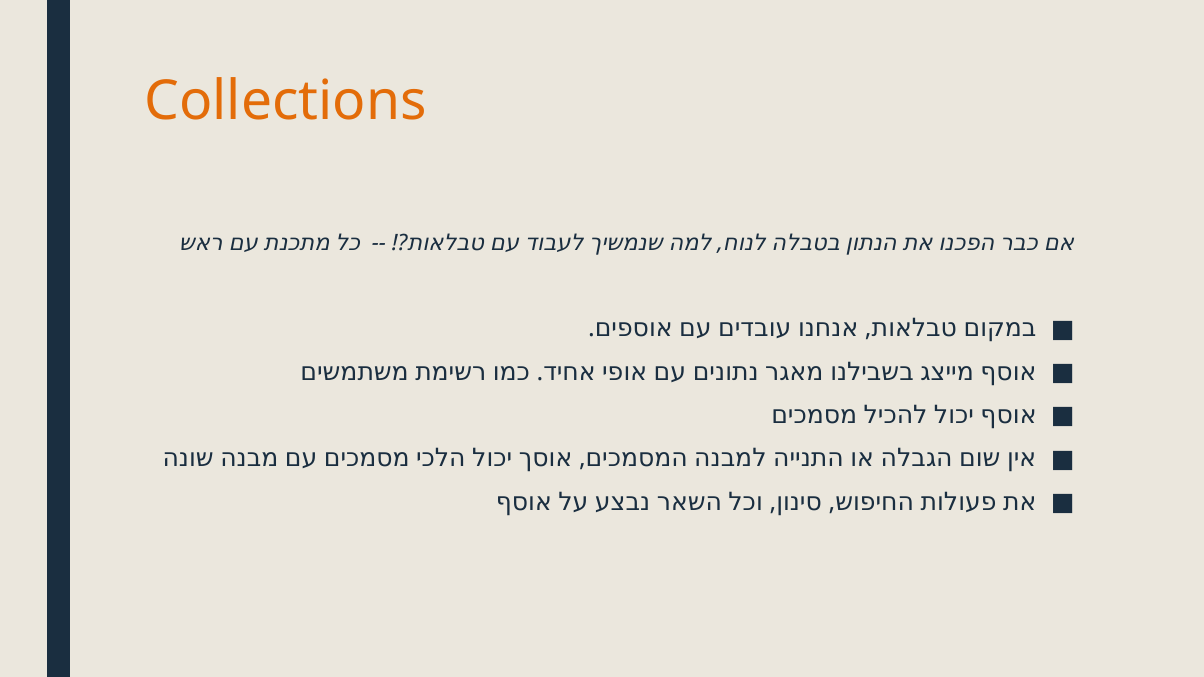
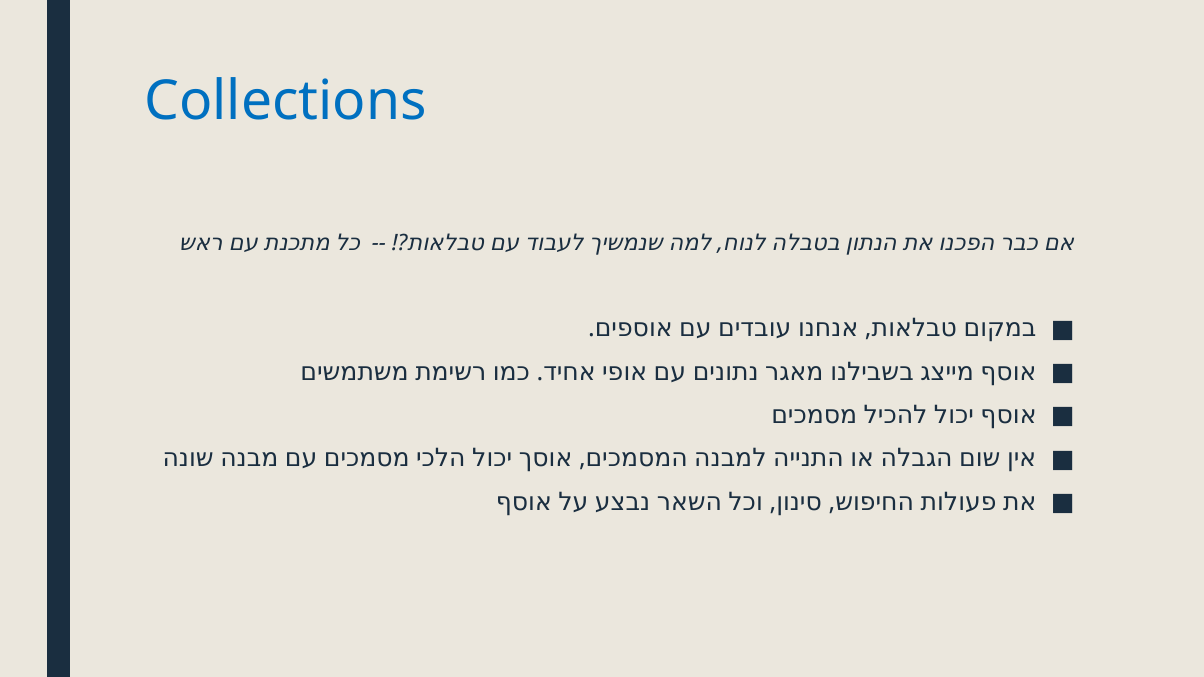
Collections colour: orange -> blue
